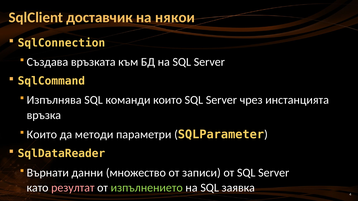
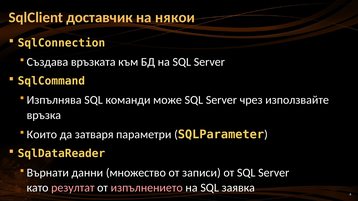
команди които: които -> може
инстанцията: инстанцията -> използвайте
методи: методи -> затваря
изпълнението colour: light green -> pink
